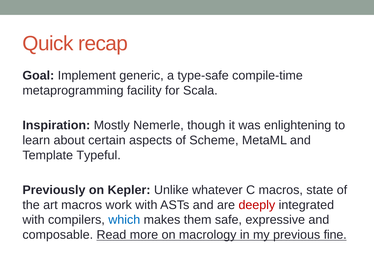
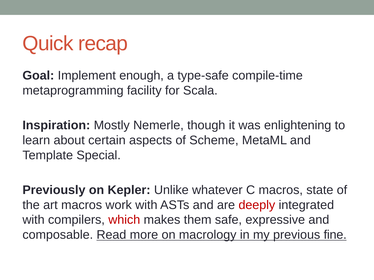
generic: generic -> enough
Typeful: Typeful -> Special
which colour: blue -> red
